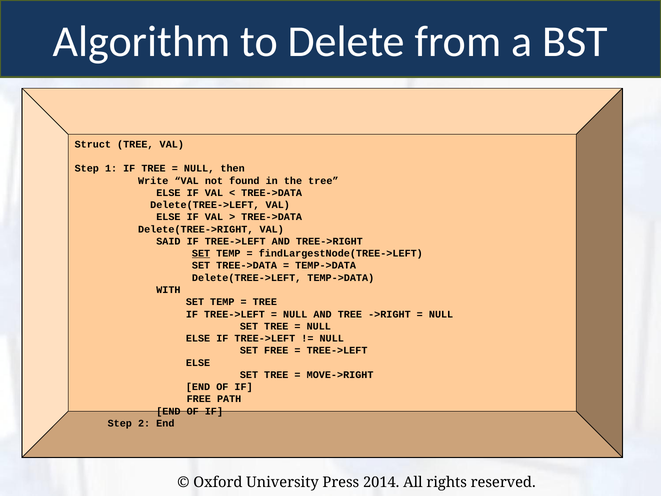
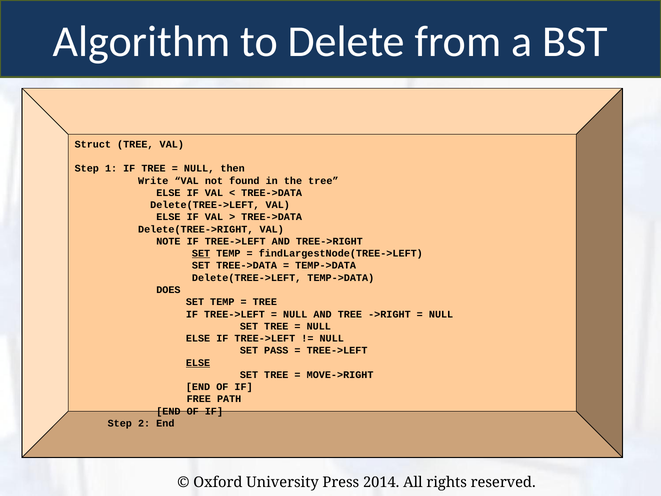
SAID: SAID -> NOTE
WITH: WITH -> DOES
SET FREE: FREE -> PASS
ELSE at (198, 363) underline: none -> present
